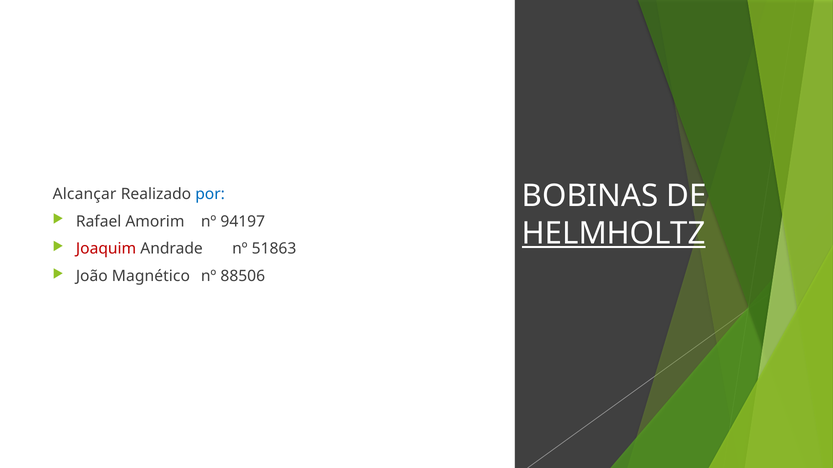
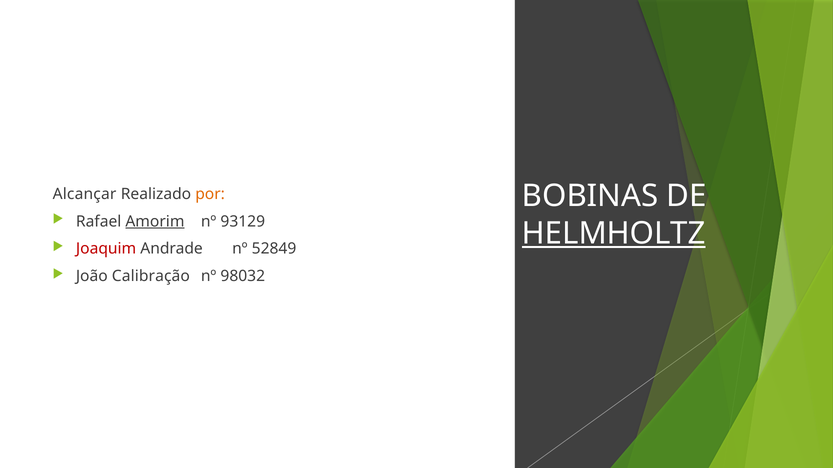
por colour: blue -> orange
Amorim underline: none -> present
94197: 94197 -> 93129
51863: 51863 -> 52849
Magnético: Magnético -> Calibração
88506: 88506 -> 98032
